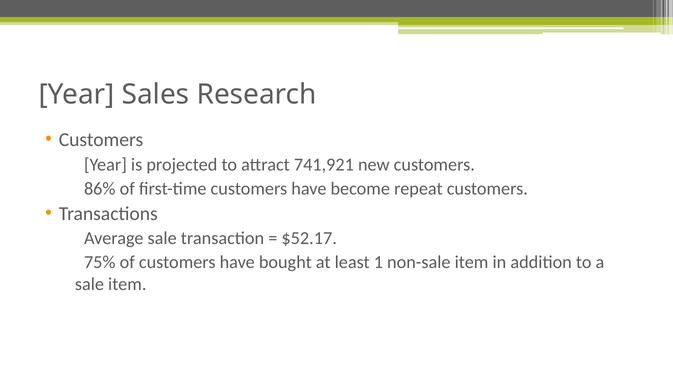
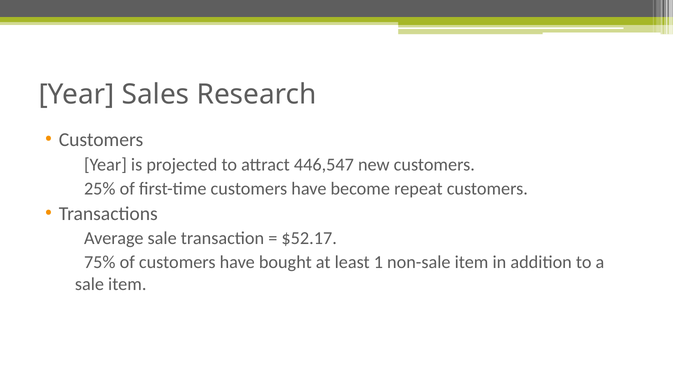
741,921: 741,921 -> 446,547
86%: 86% -> 25%
